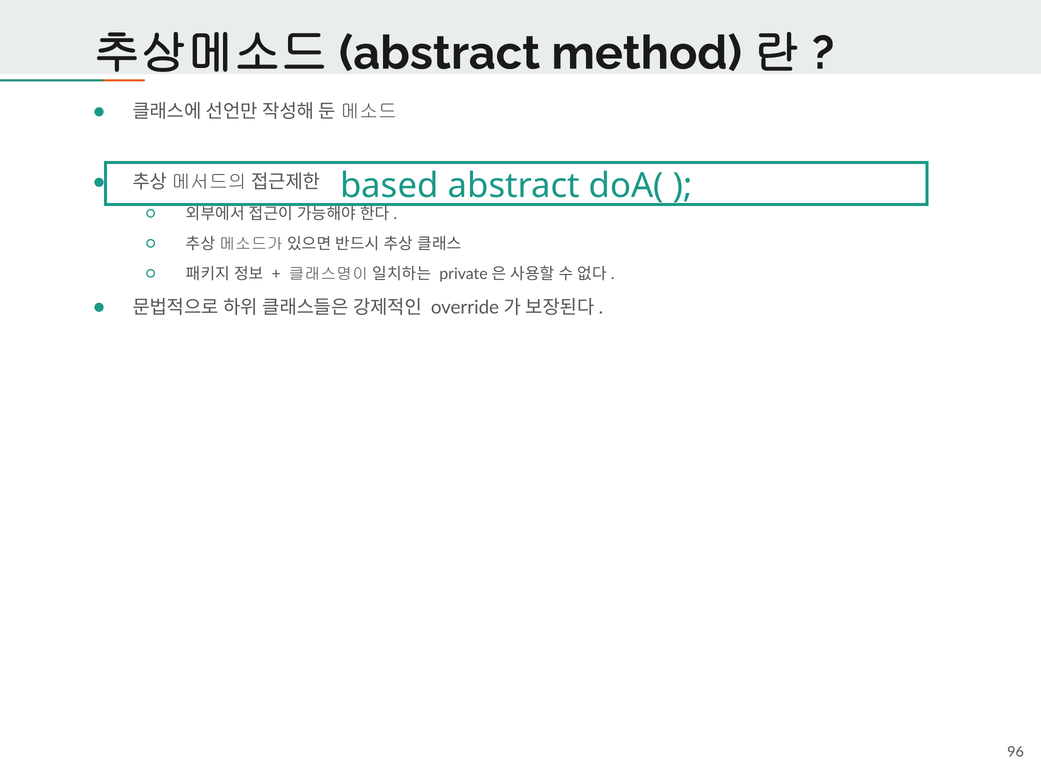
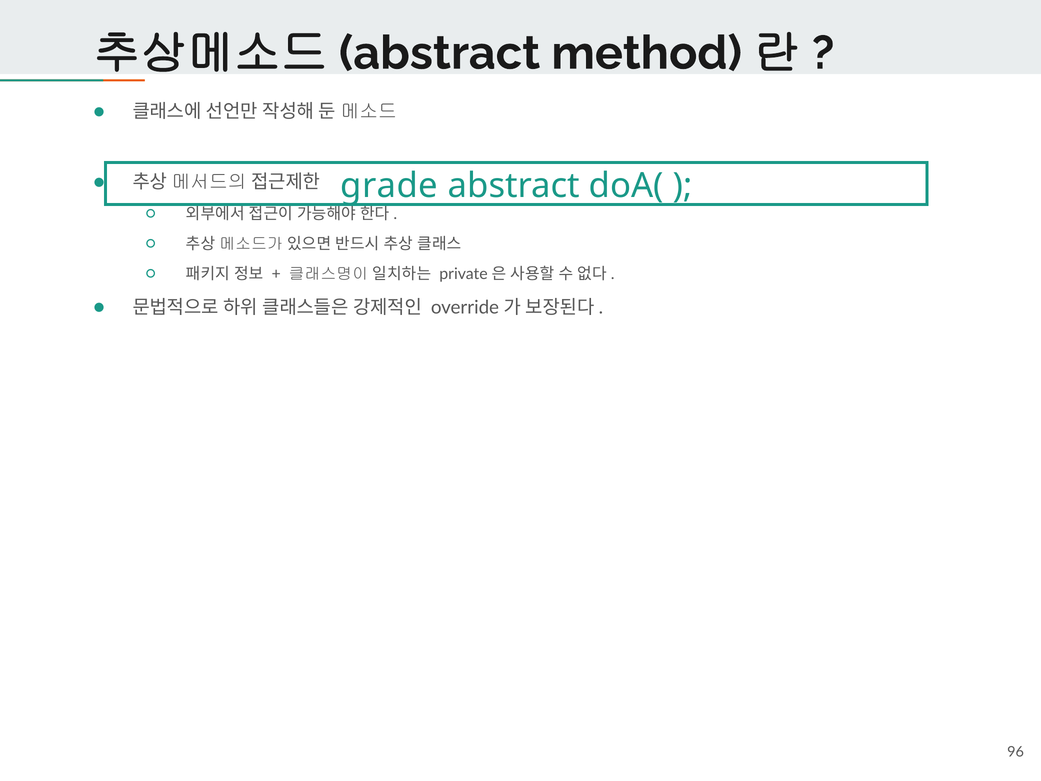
based: based -> grade
